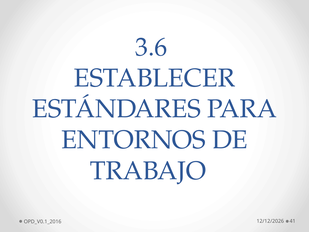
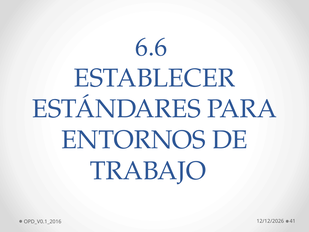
3.6: 3.6 -> 6.6
